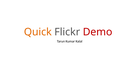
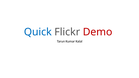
Quick colour: orange -> blue
